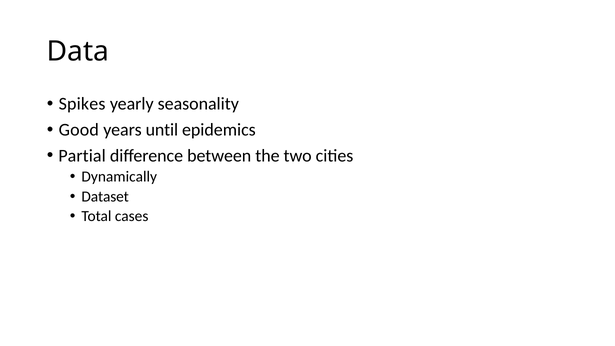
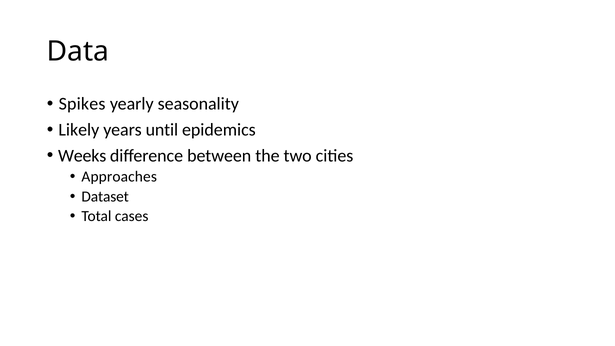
Good: Good -> Likely
Partial: Partial -> Weeks
Dynamically: Dynamically -> Approaches
